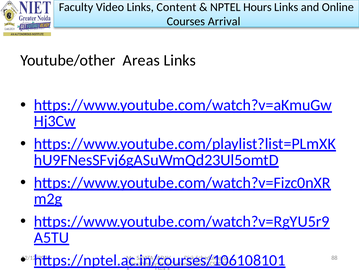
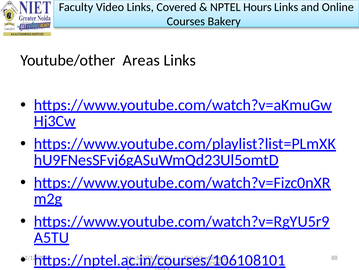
Content: Content -> Covered
Arrival: Arrival -> Bakery
